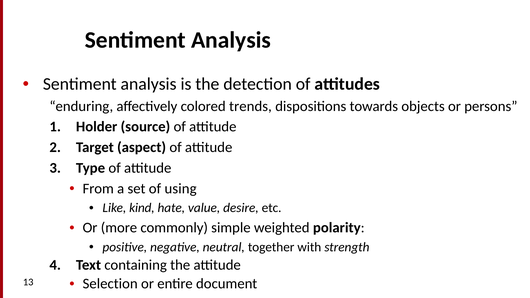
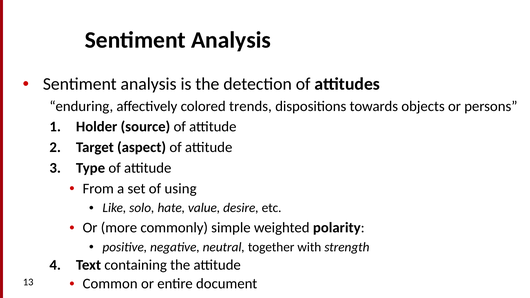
kind: kind -> solo
Selection: Selection -> Common
